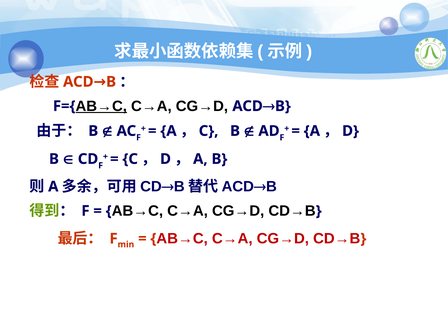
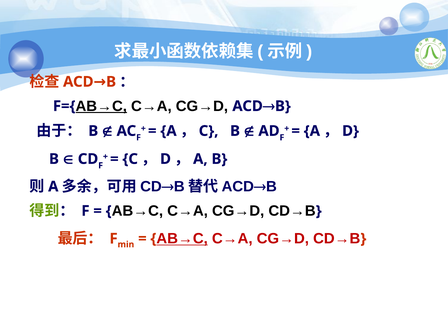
AB→C at (182, 239) underline: none -> present
